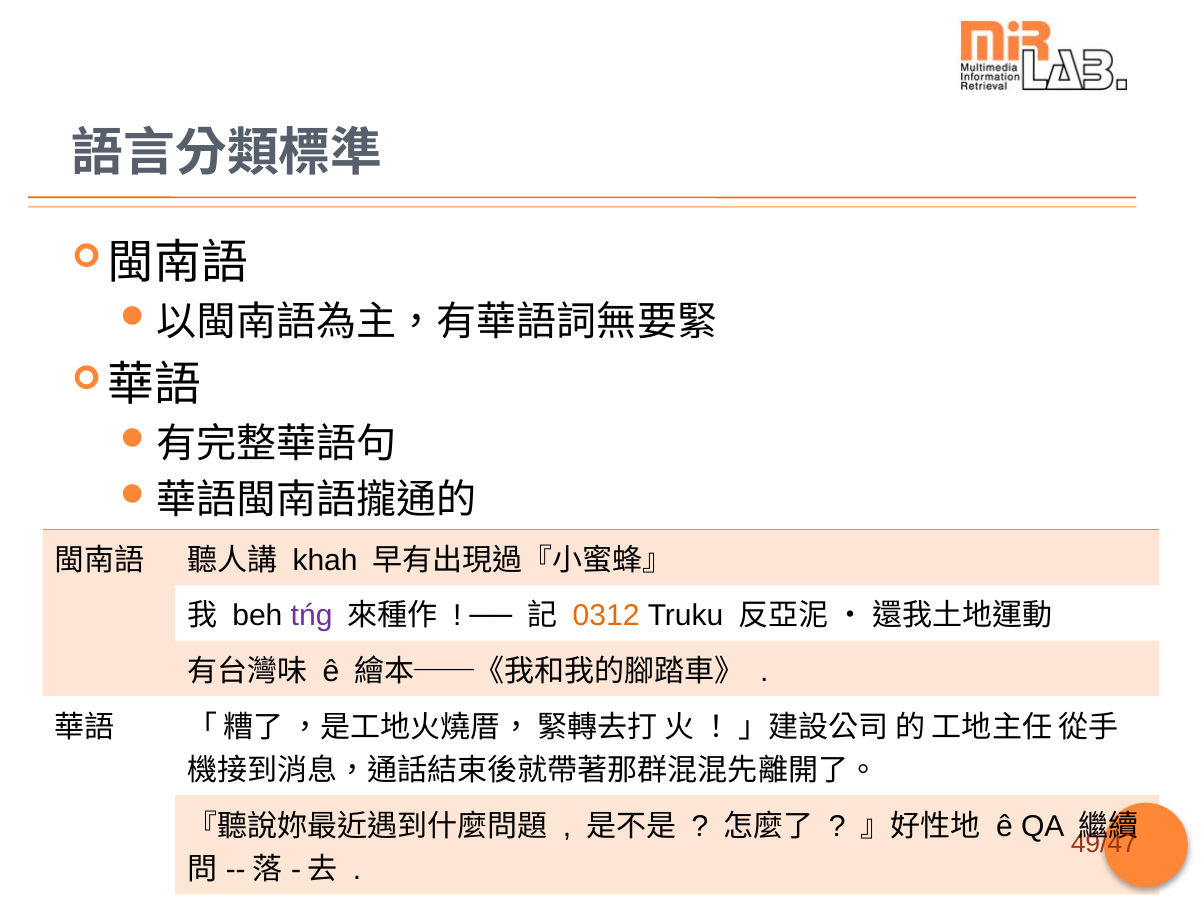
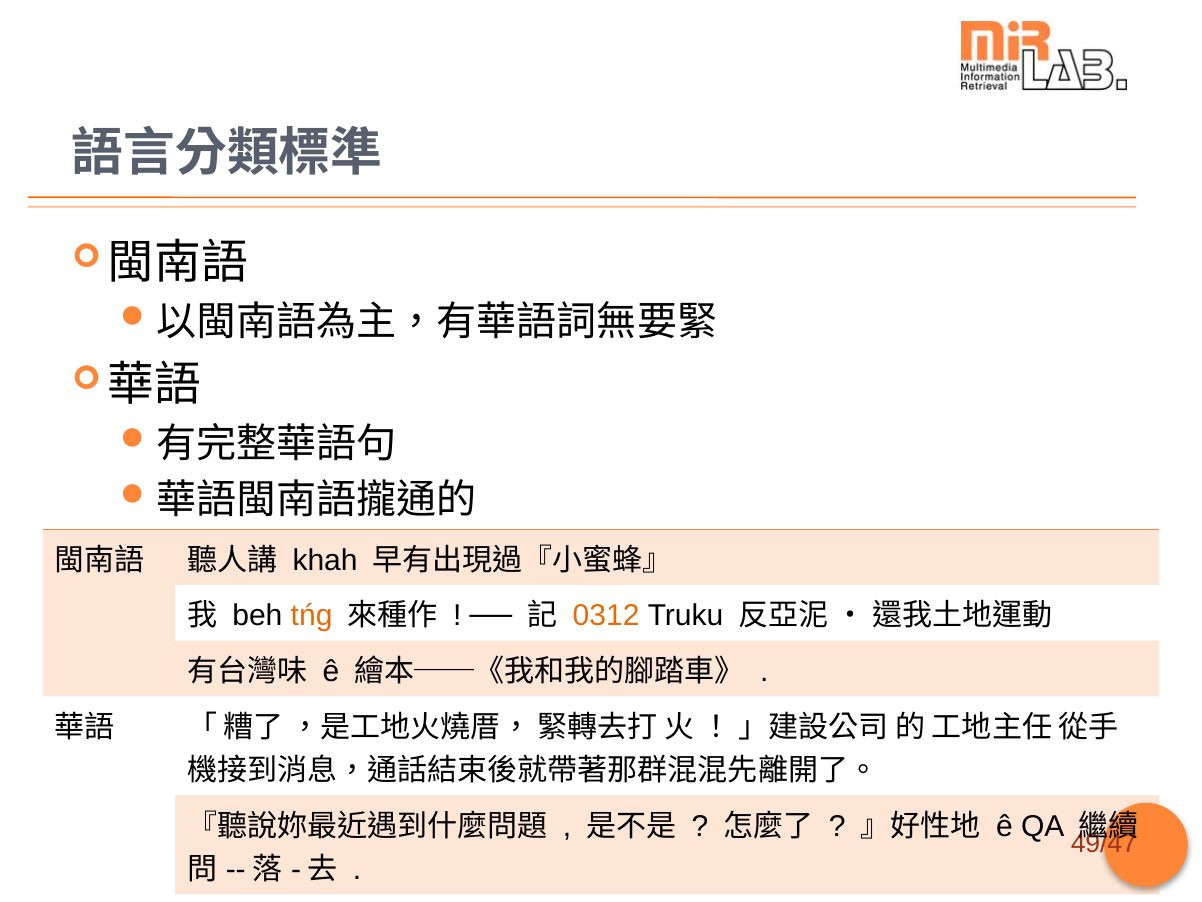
tńg colour: purple -> orange
